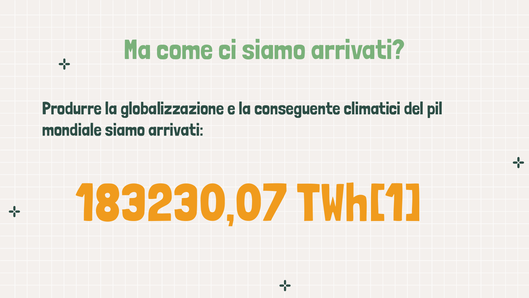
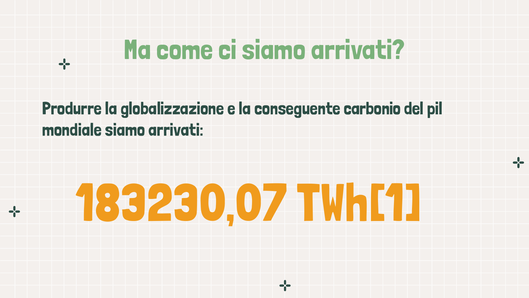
climatici: climatici -> carbonio
